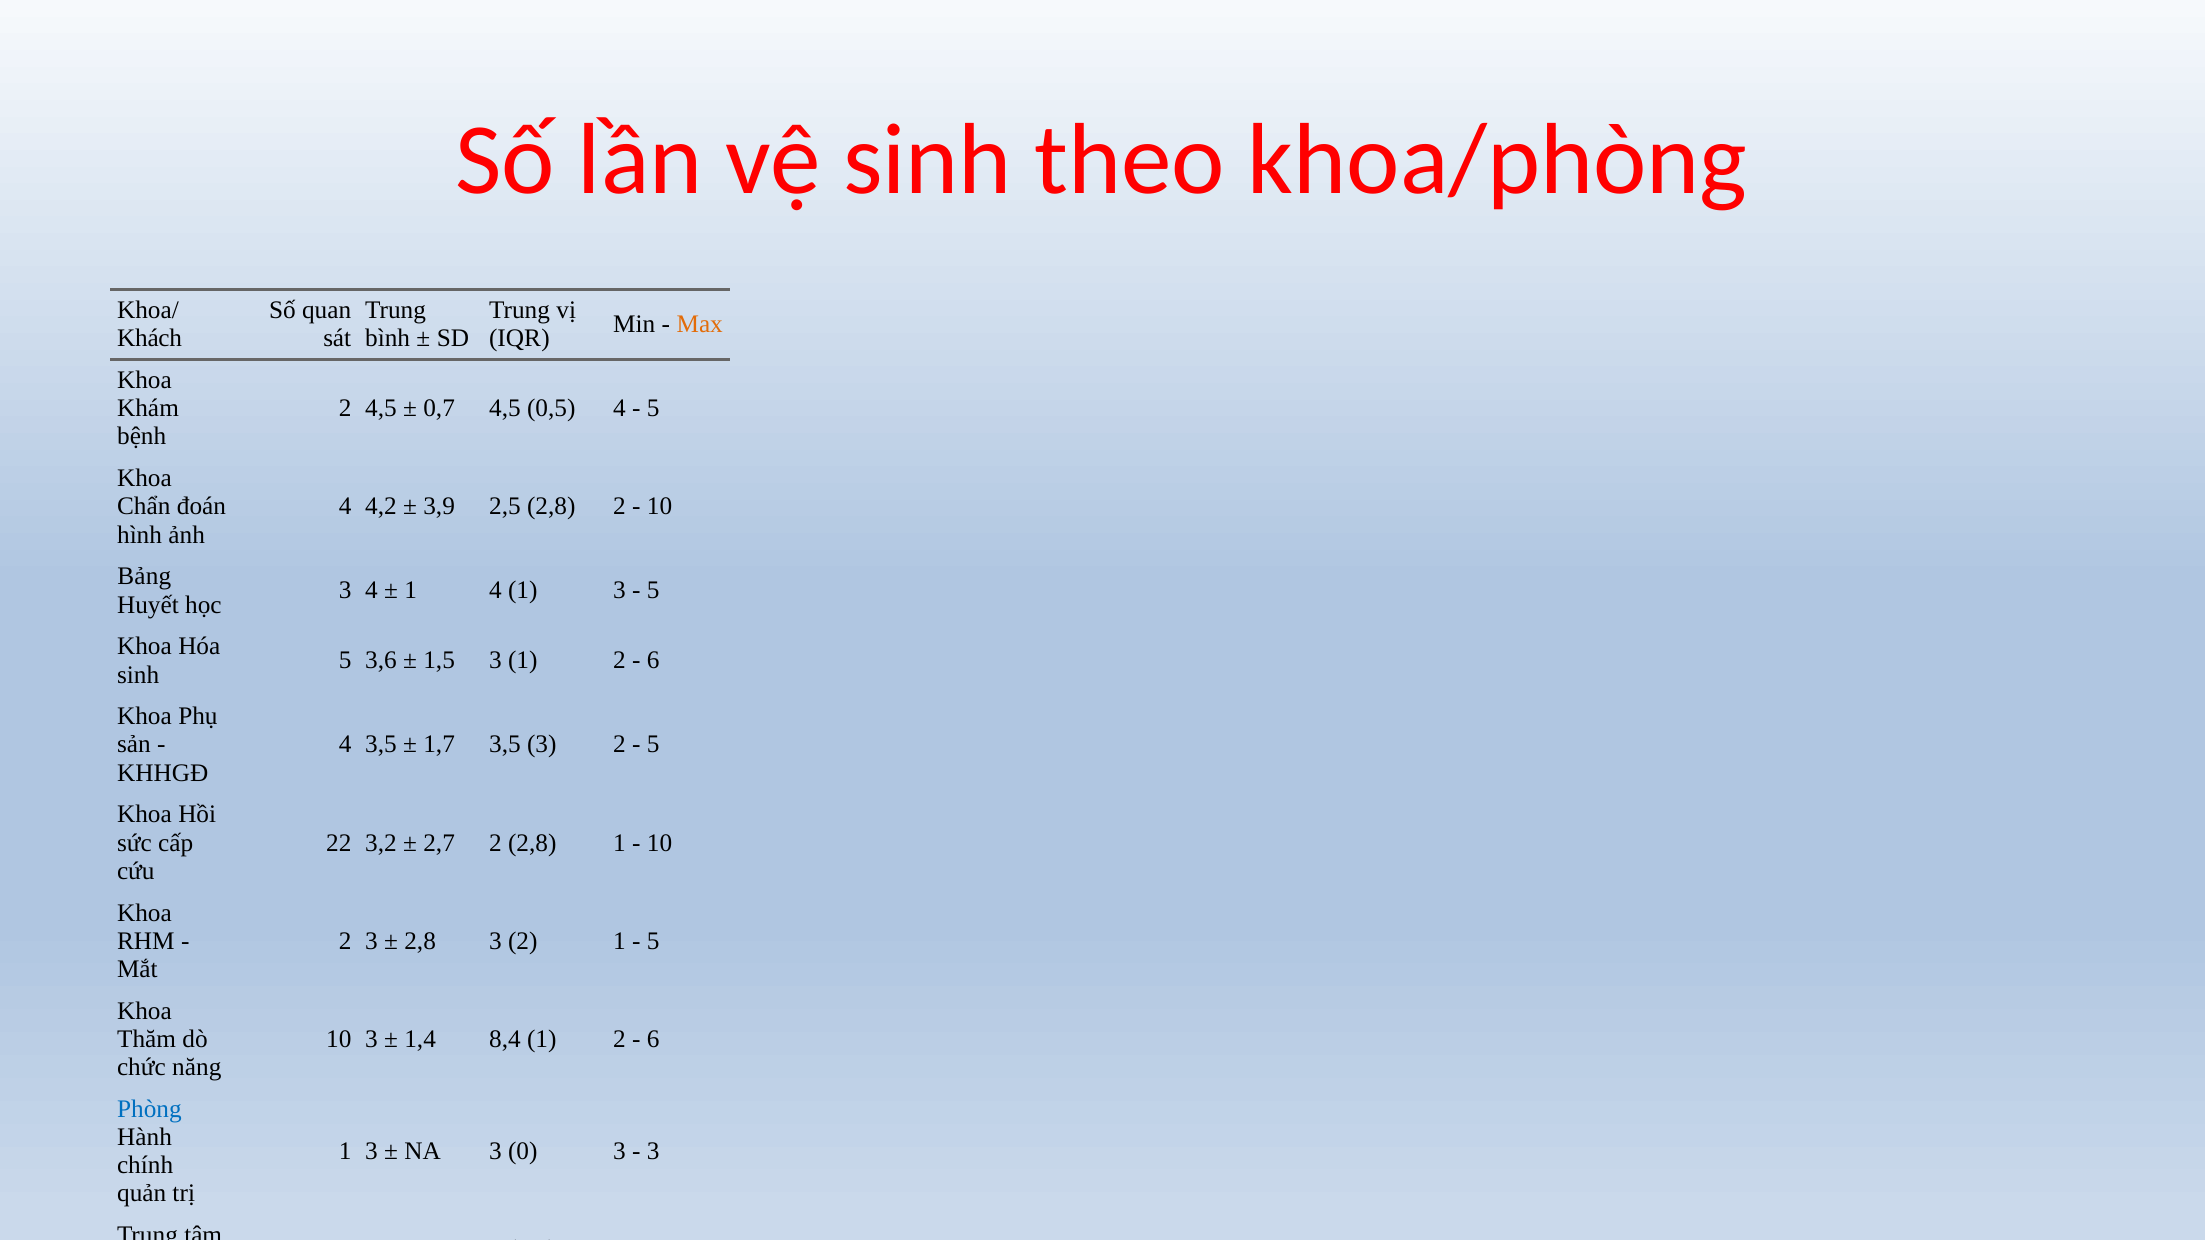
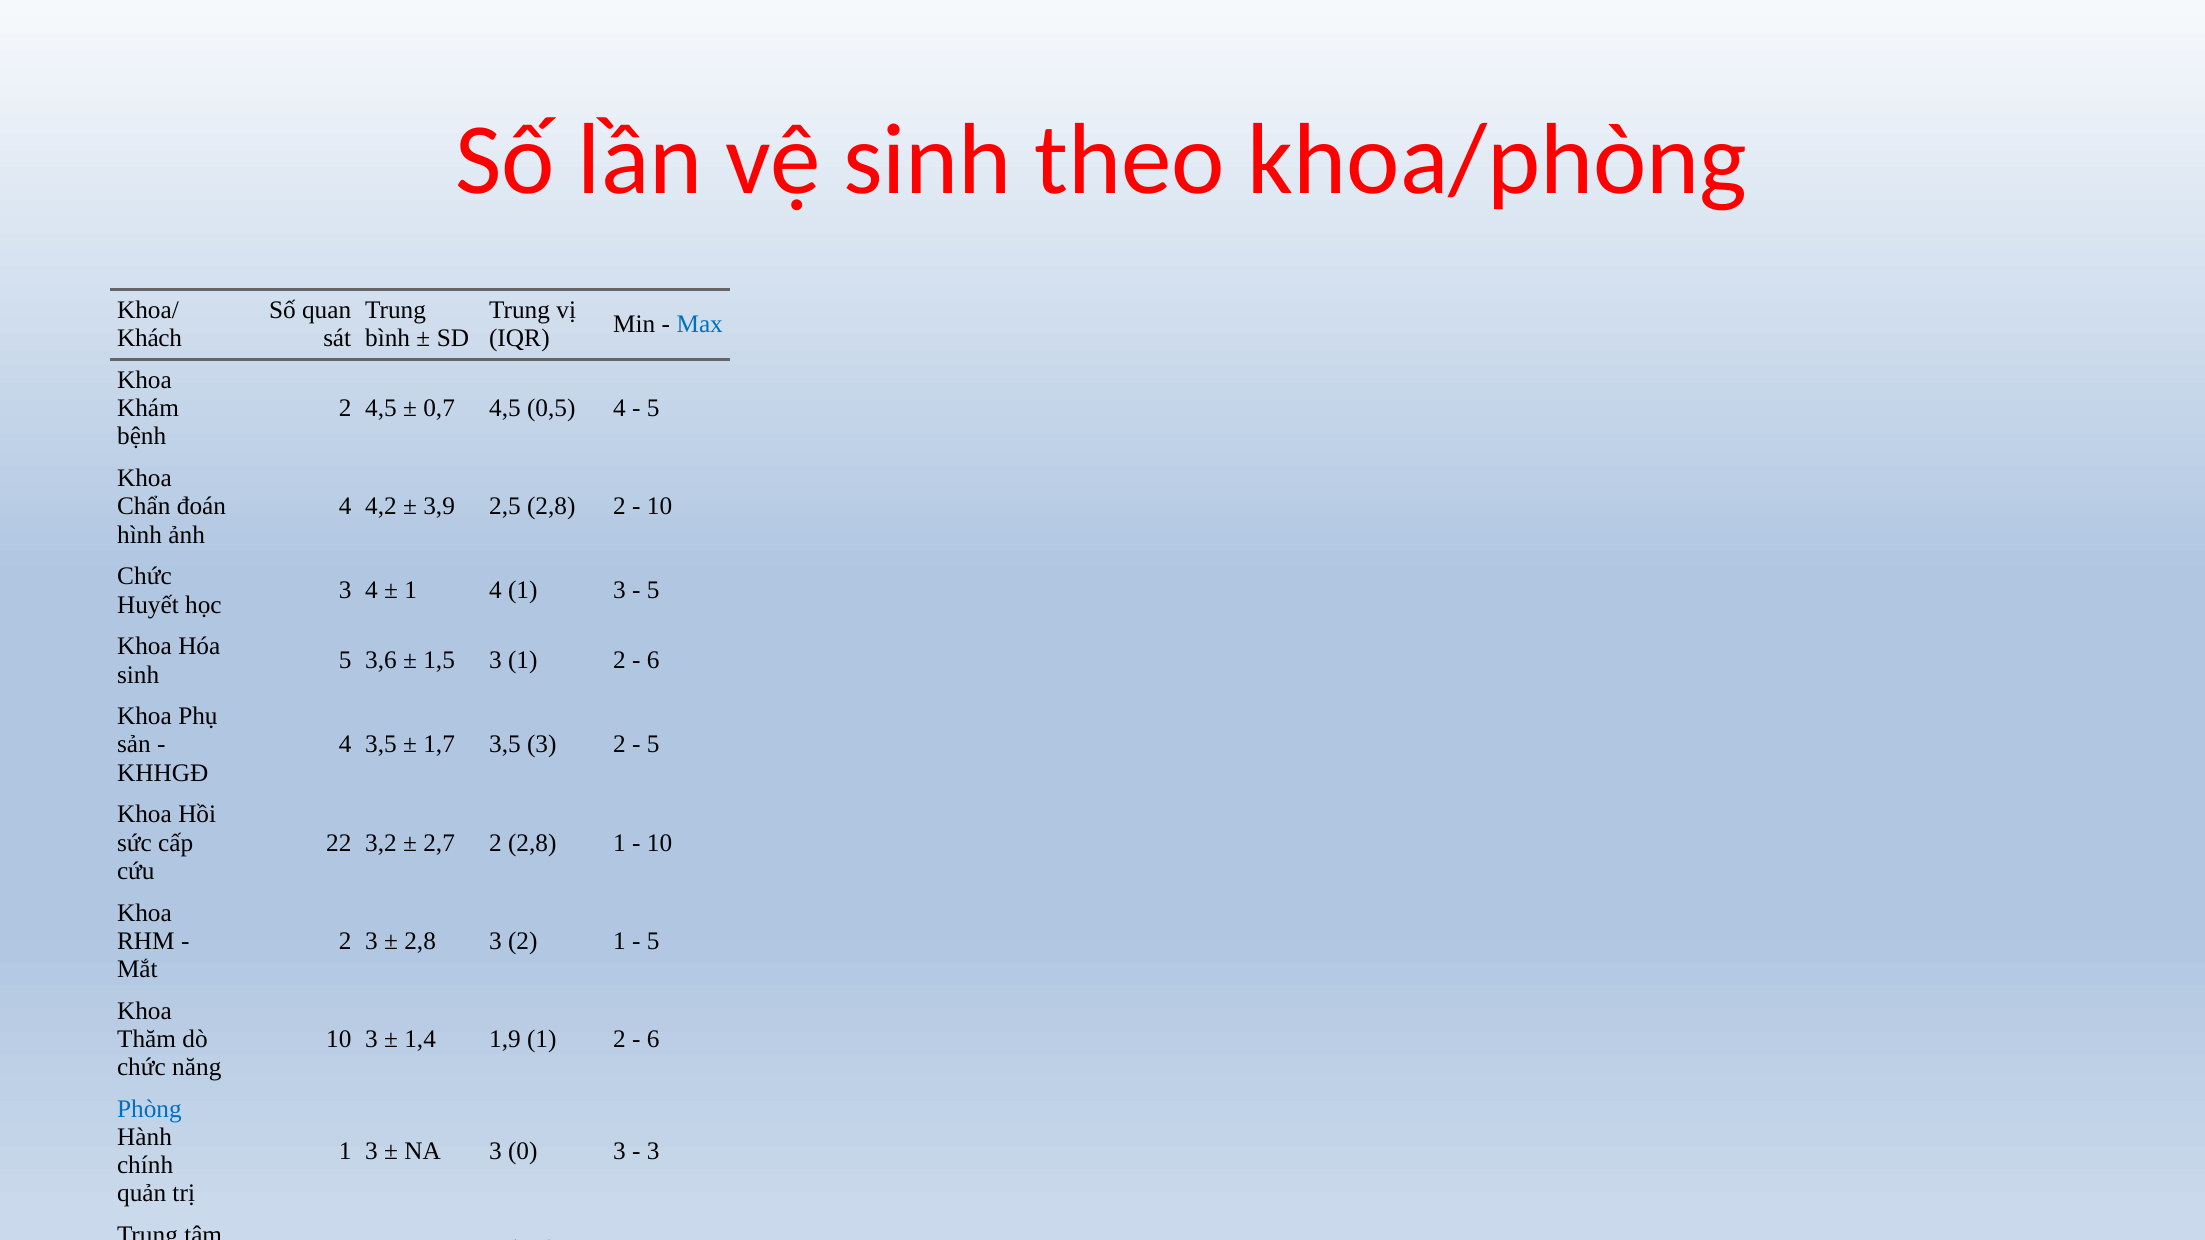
Max colour: orange -> blue
Bảng at (144, 577): Bảng -> Chức
8,4: 8,4 -> 1,9
